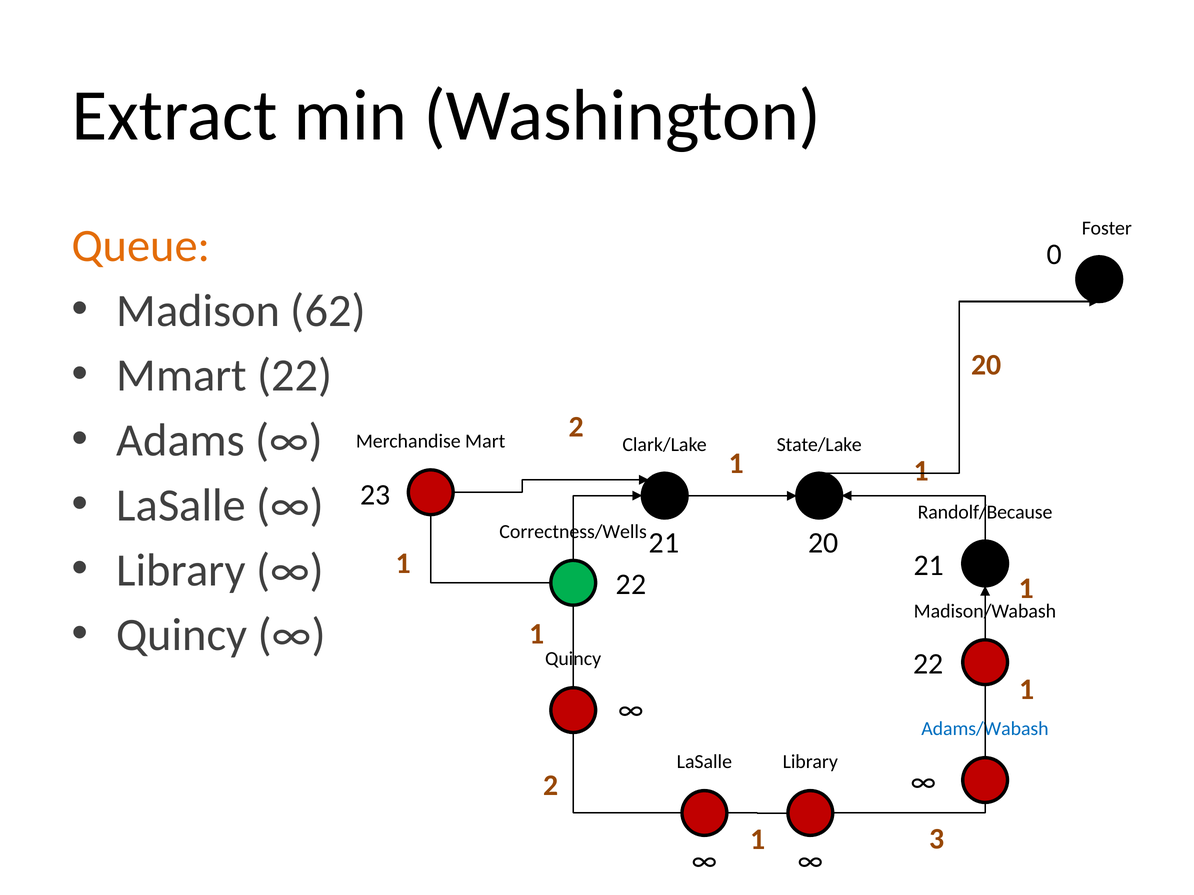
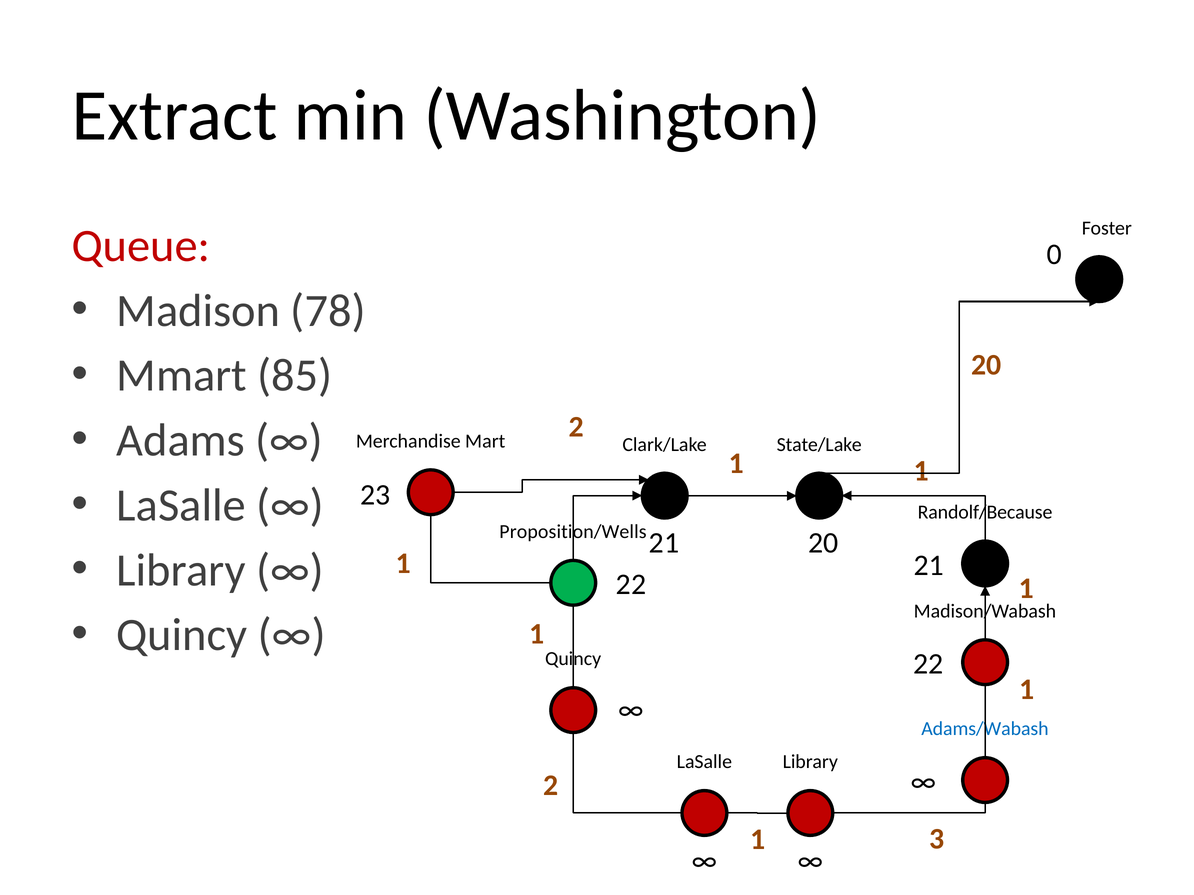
Queue colour: orange -> red
62: 62 -> 78
Mmart 22: 22 -> 85
Correctness/Wells: Correctness/Wells -> Proposition/Wells
